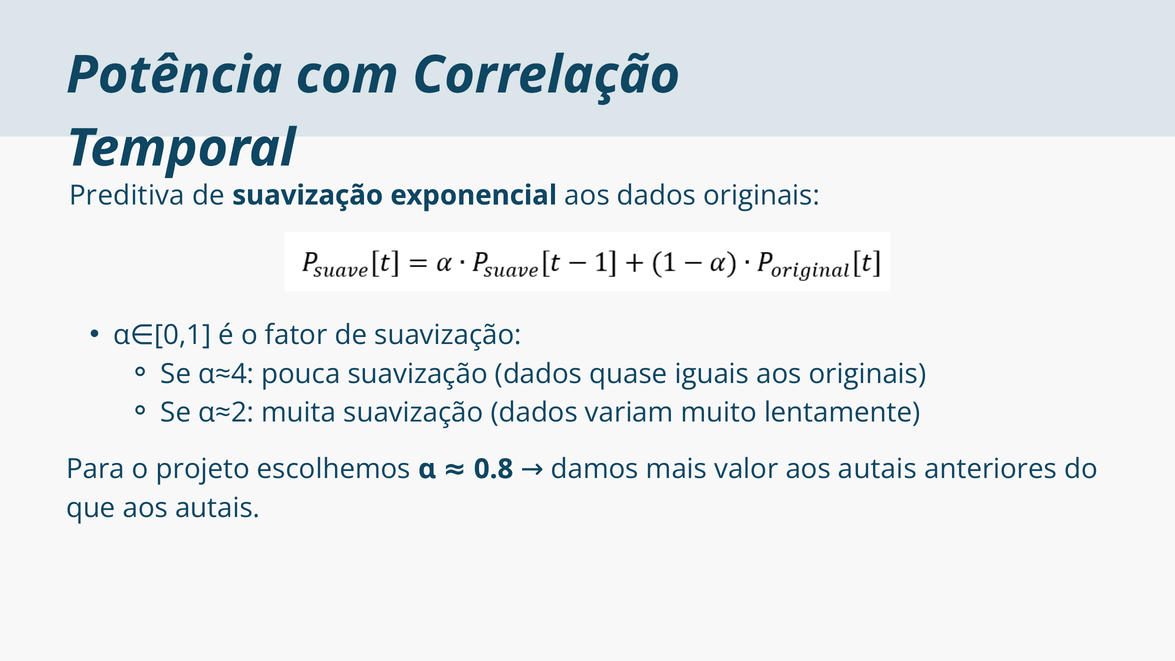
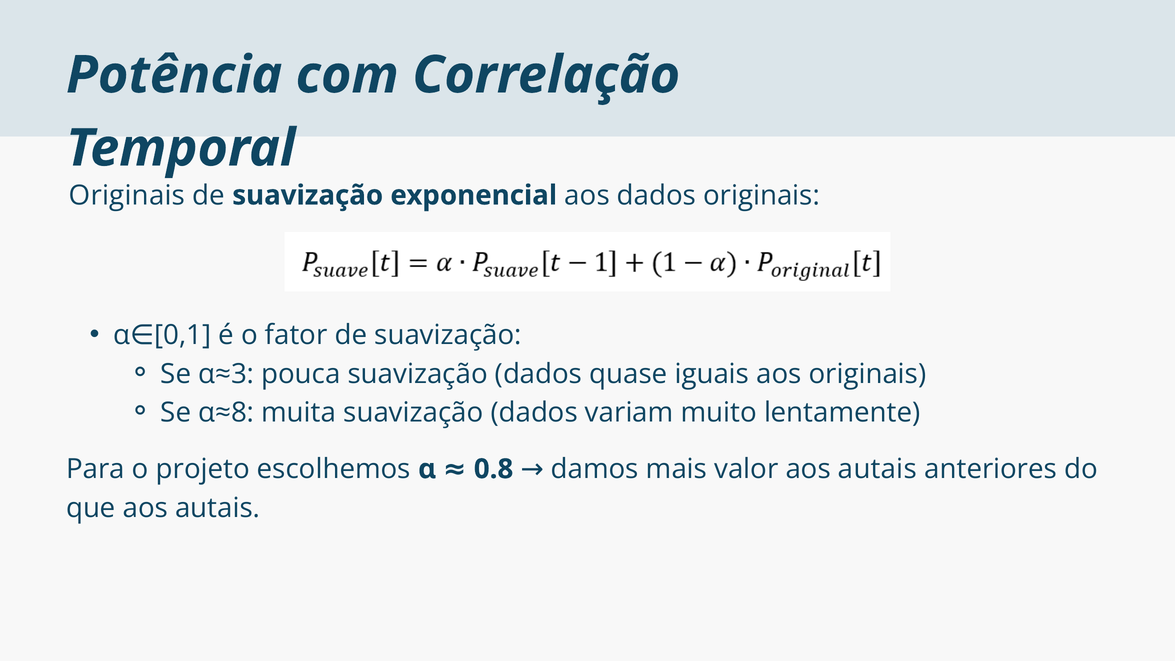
Preditiva at (127, 195): Preditiva -> Originais
α≈4: α≈4 -> α≈3
α≈2: α≈2 -> α≈8
